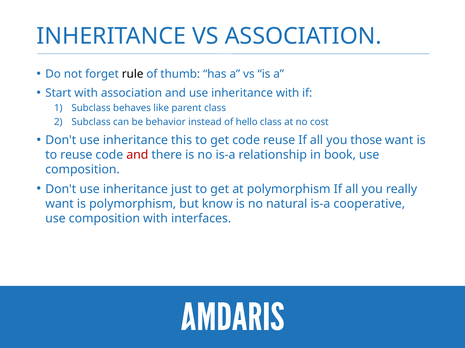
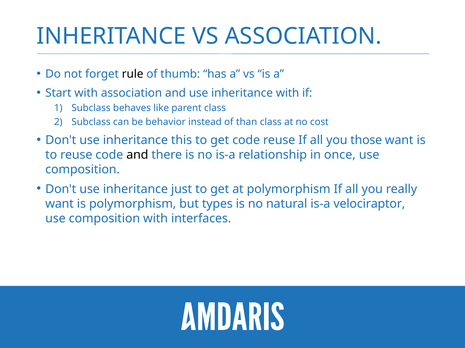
hello: hello -> than
and at (137, 155) colour: red -> black
book: book -> once
know: know -> types
cooperative: cooperative -> velociraptor
